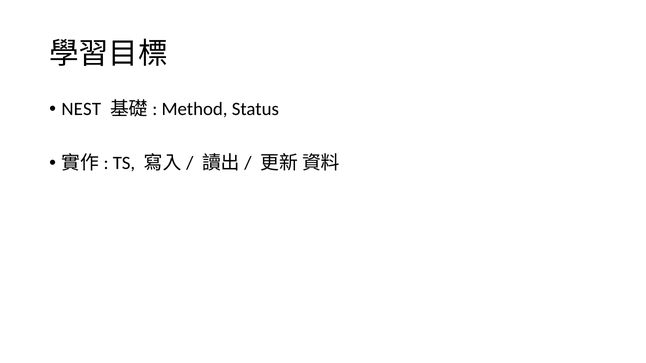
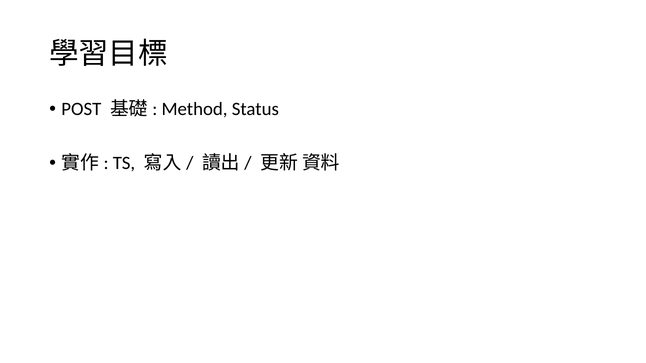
NEST: NEST -> POST
